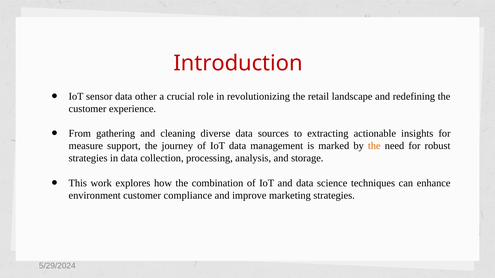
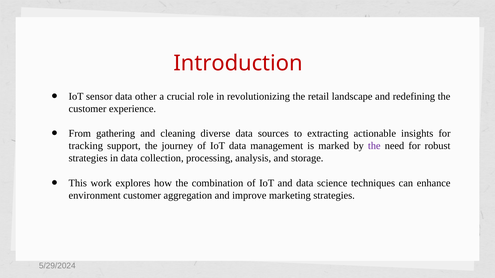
measure: measure -> tracking
the at (374, 146) colour: orange -> purple
compliance: compliance -> aggregation
